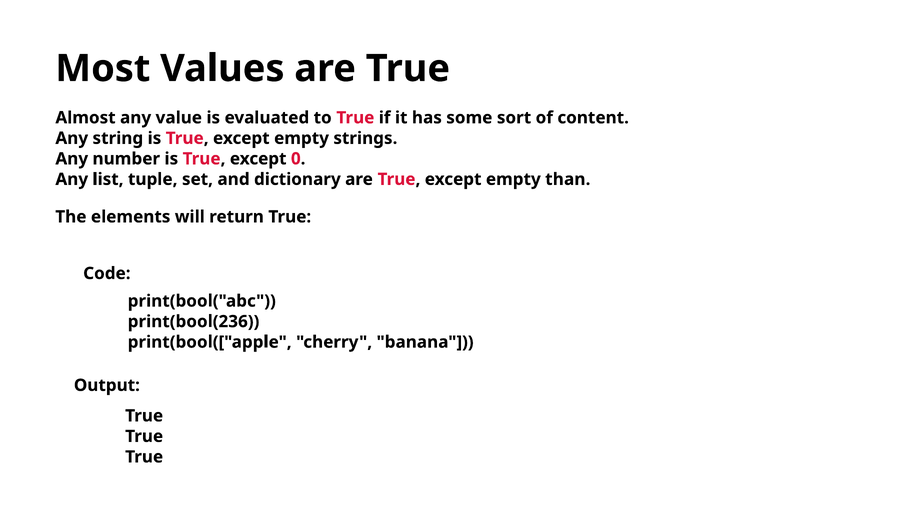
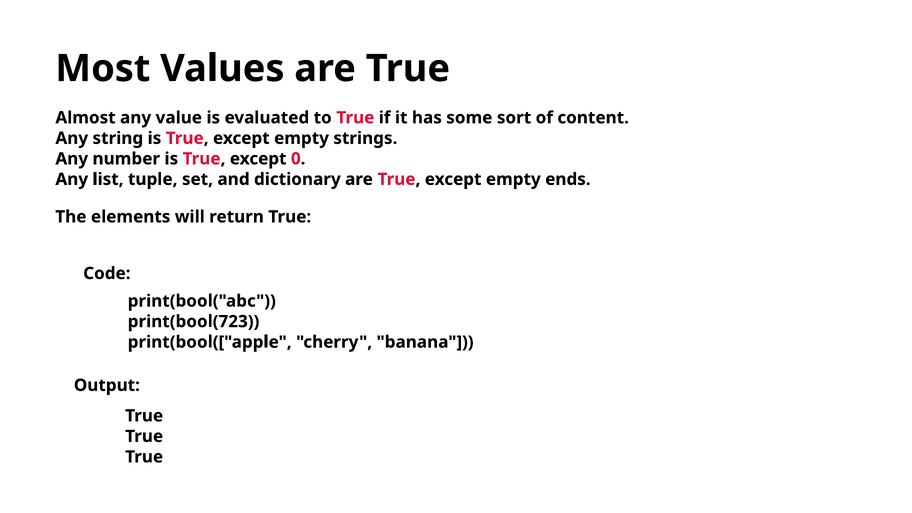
than: than -> ends
print(bool(236: print(bool(236 -> print(bool(723
